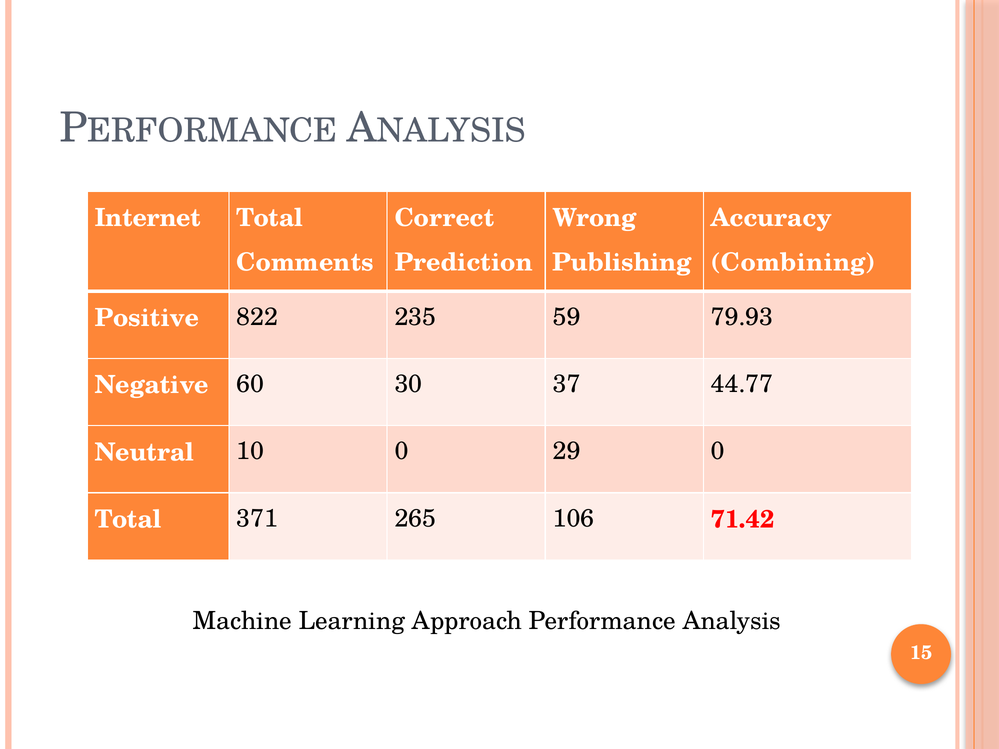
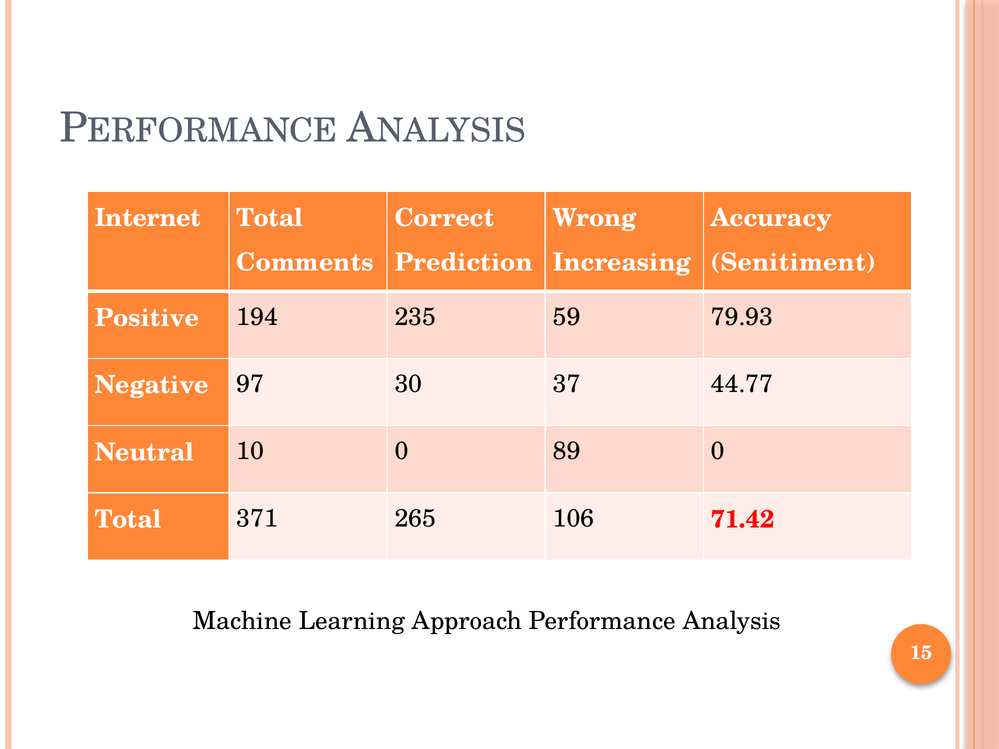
Publishing: Publishing -> Increasing
Combining: Combining -> Senitiment
822: 822 -> 194
60: 60 -> 97
29: 29 -> 89
